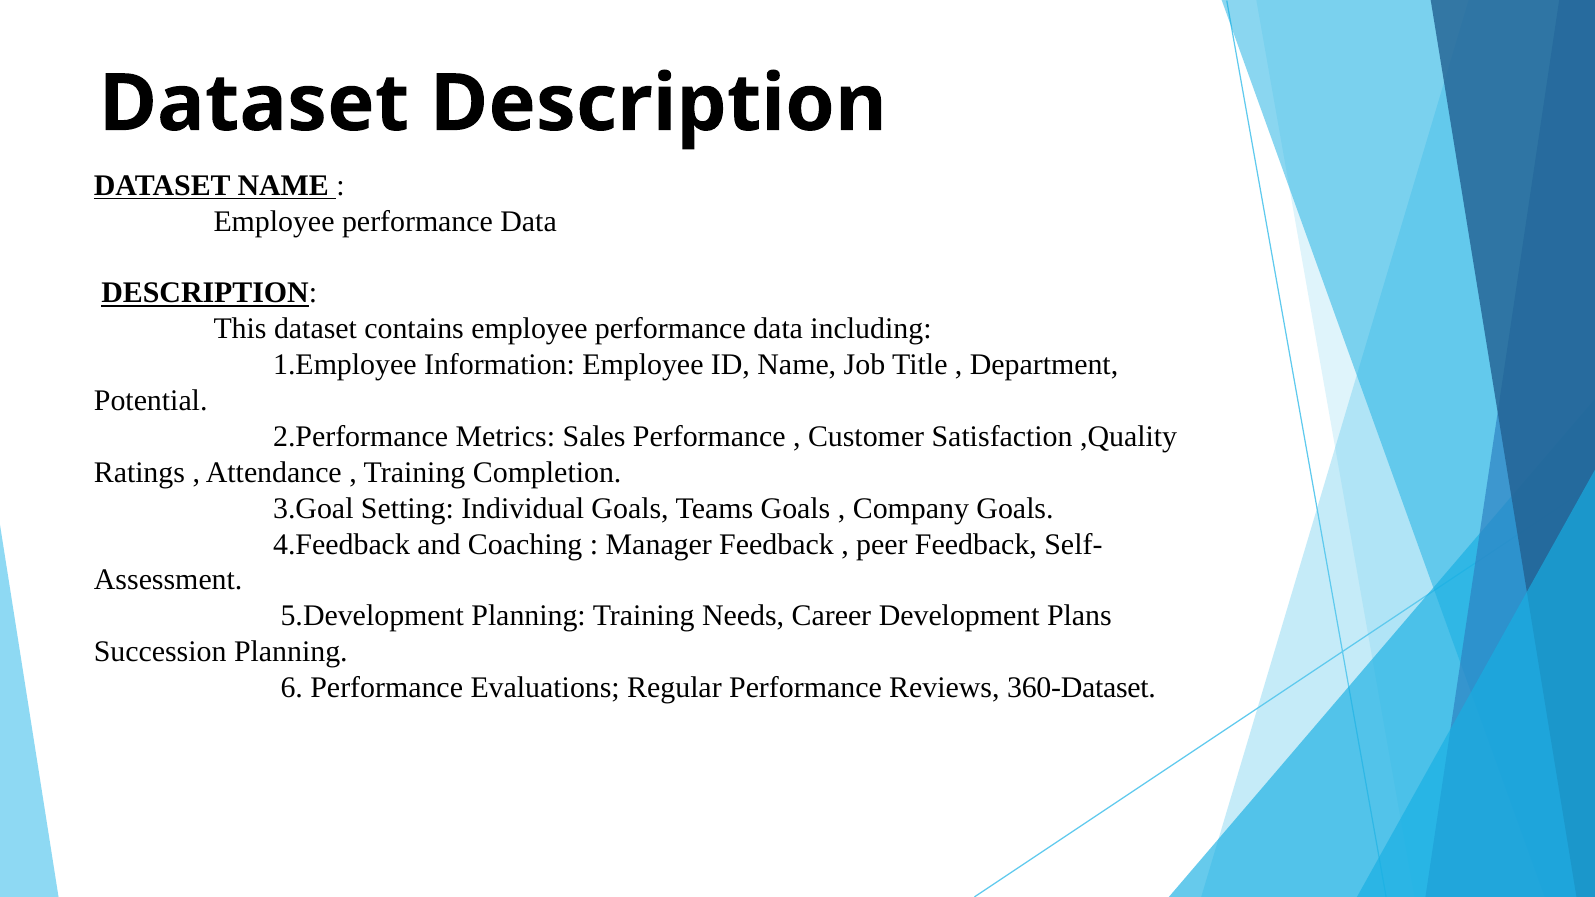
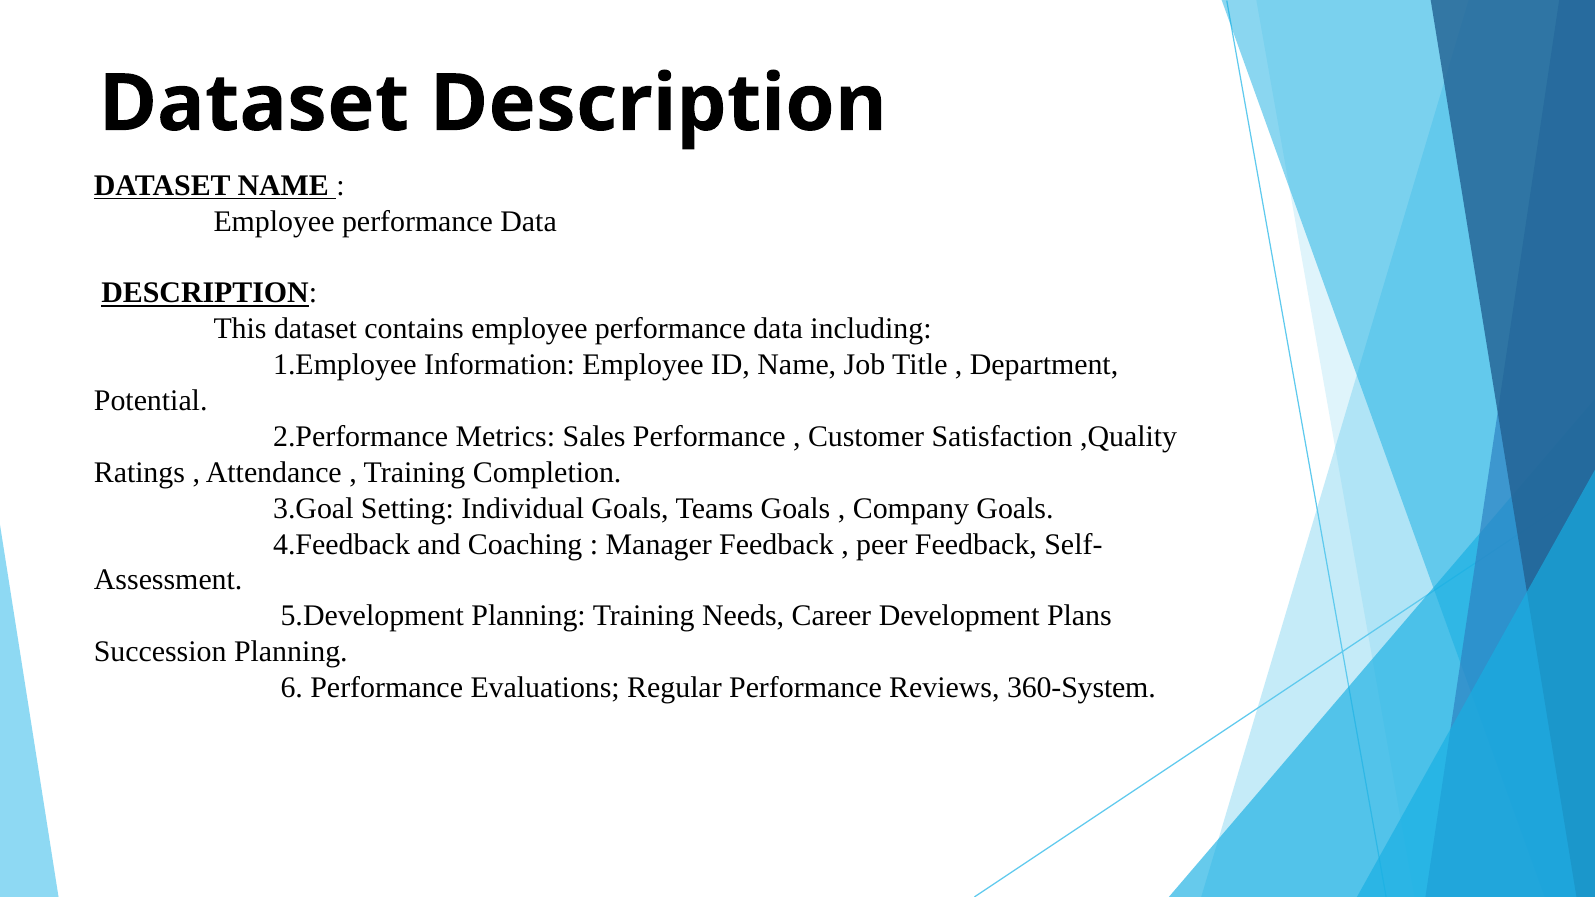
360-Dataset: 360-Dataset -> 360-System
